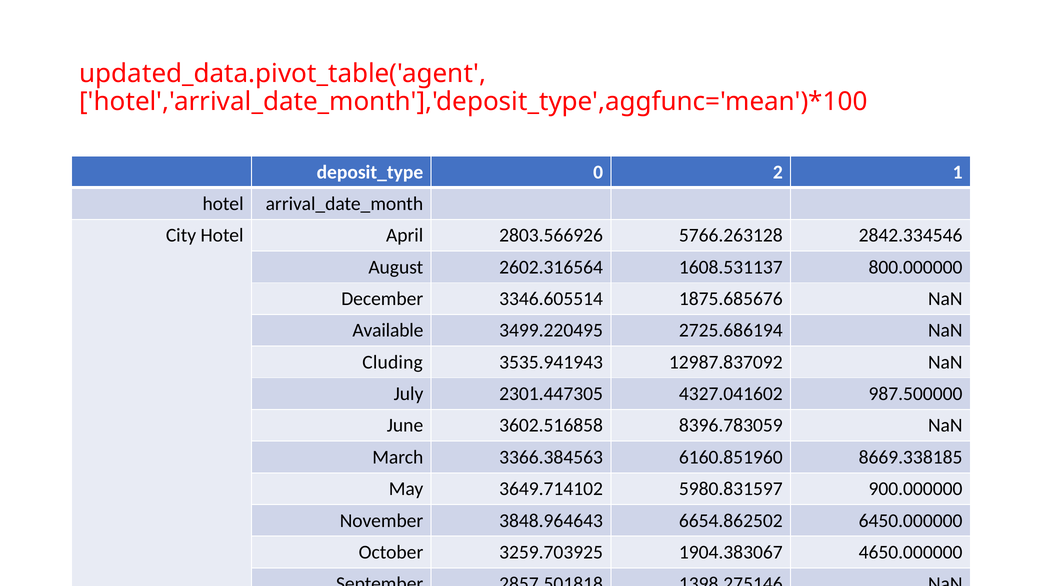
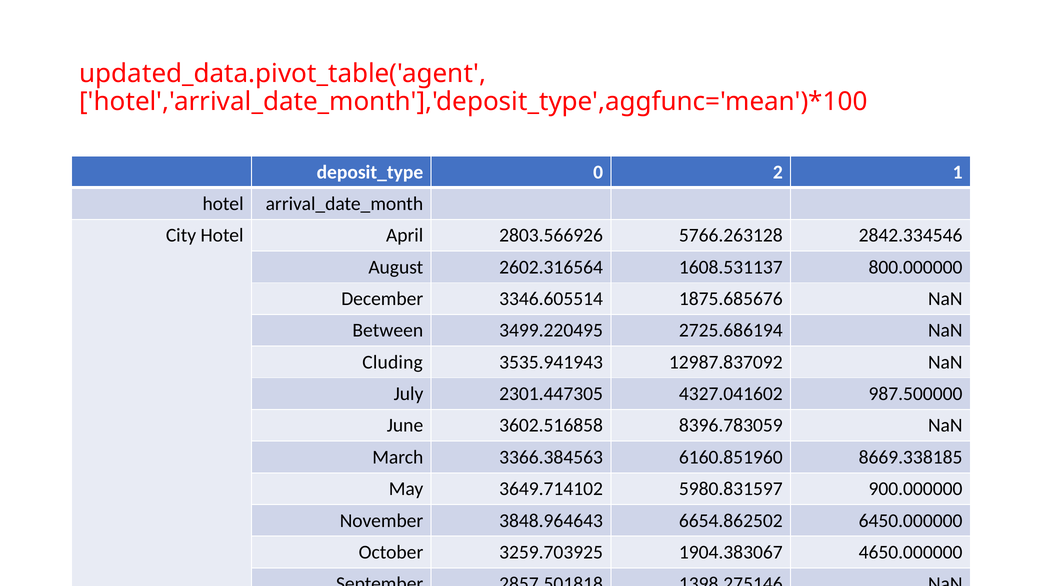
Available: Available -> Between
